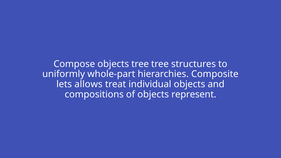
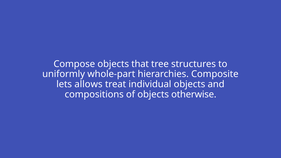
objects tree: tree -> that
represent: represent -> otherwise
